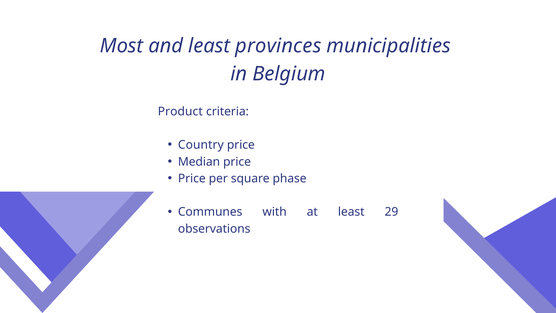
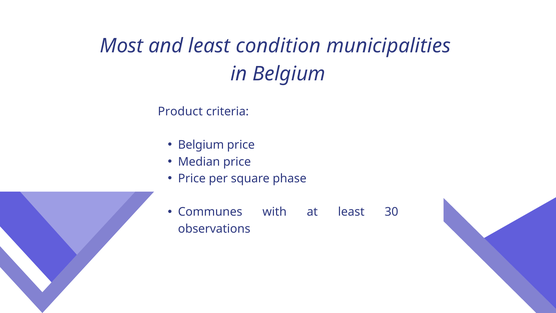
provinces: provinces -> condition
Country at (201, 145): Country -> Belgium
29: 29 -> 30
